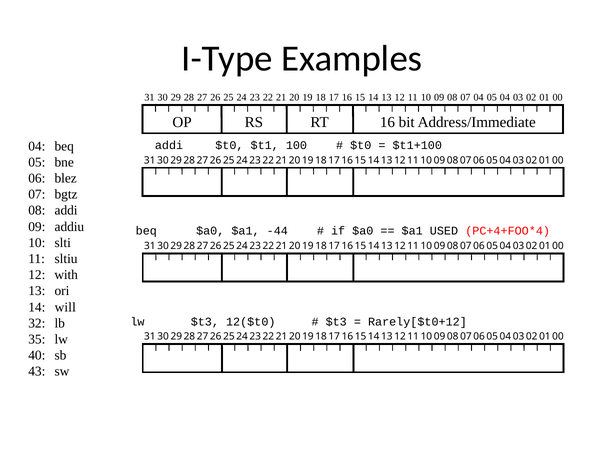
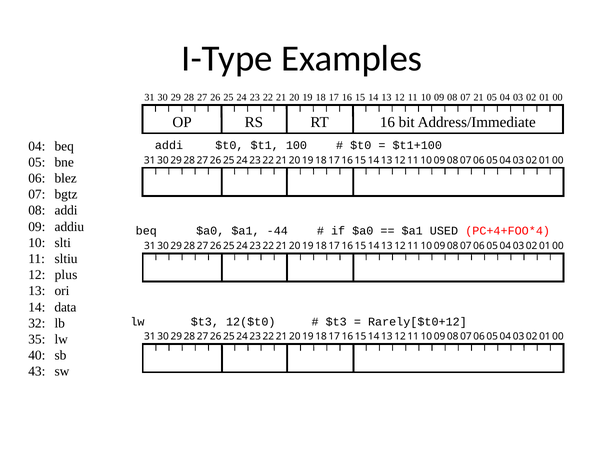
07 04: 04 -> 21
with: with -> plus
will: will -> data
